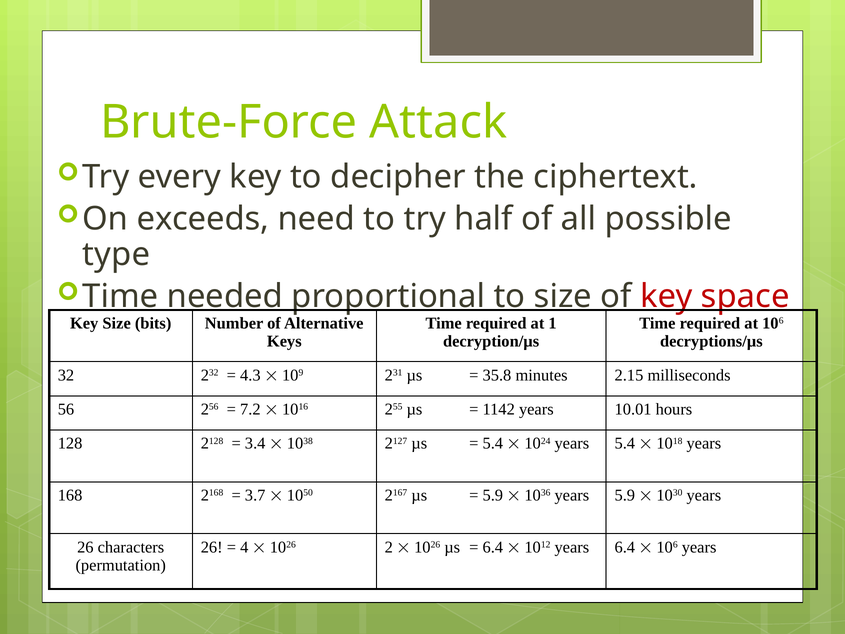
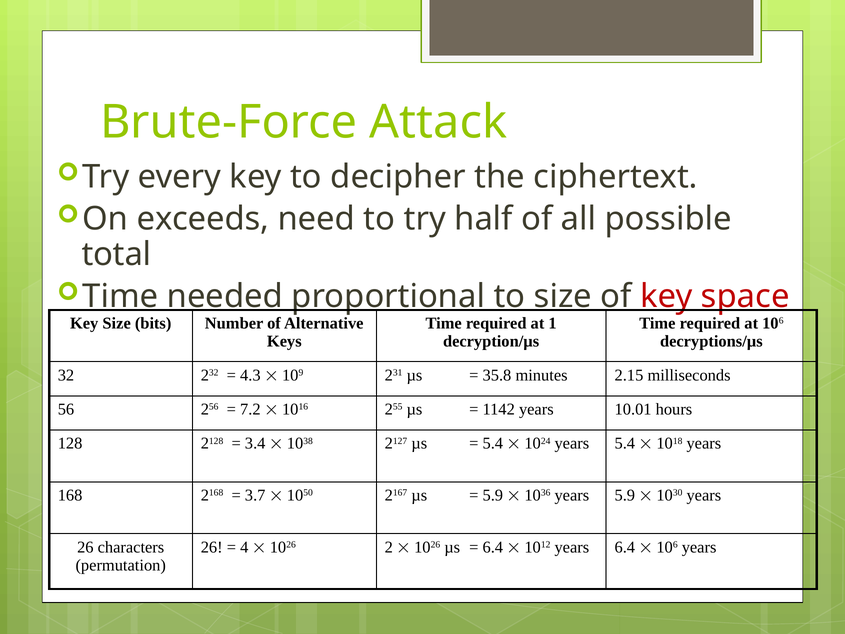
type: type -> total
